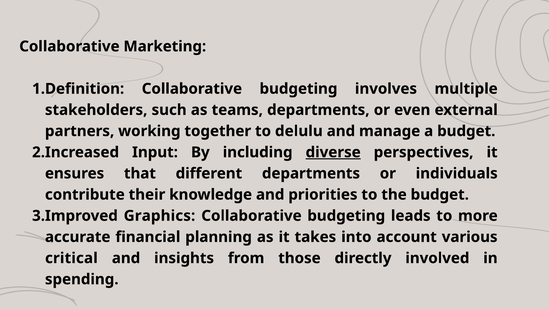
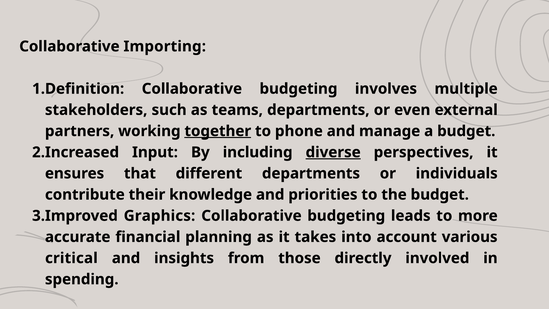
Marketing: Marketing -> Importing
together underline: none -> present
delulu: delulu -> phone
